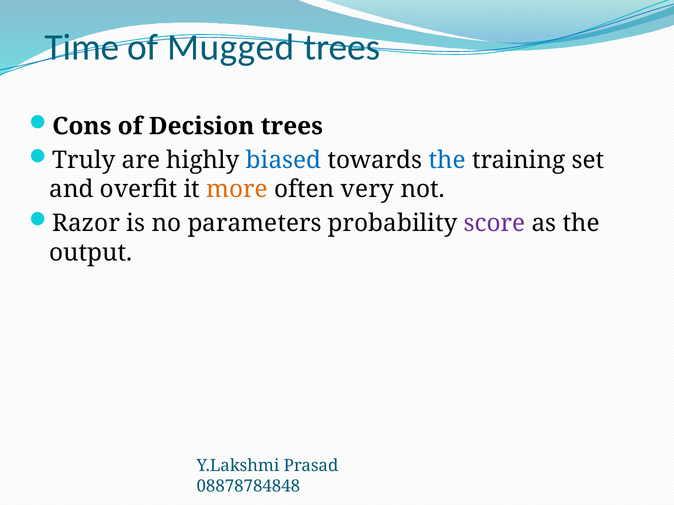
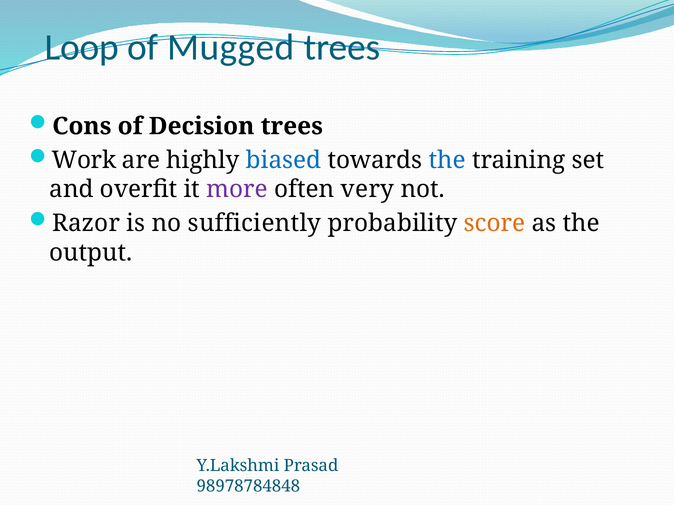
Time: Time -> Loop
Truly: Truly -> Work
more colour: orange -> purple
parameters: parameters -> sufficiently
score colour: purple -> orange
08878784848: 08878784848 -> 98978784848
